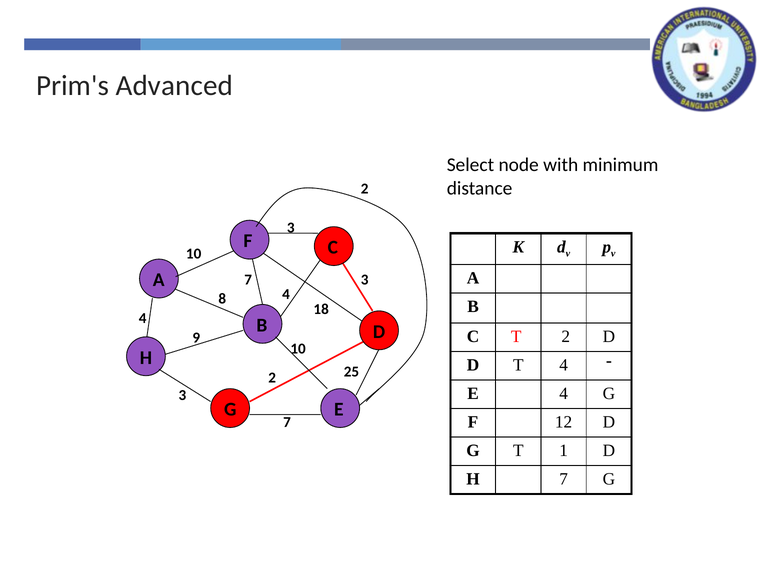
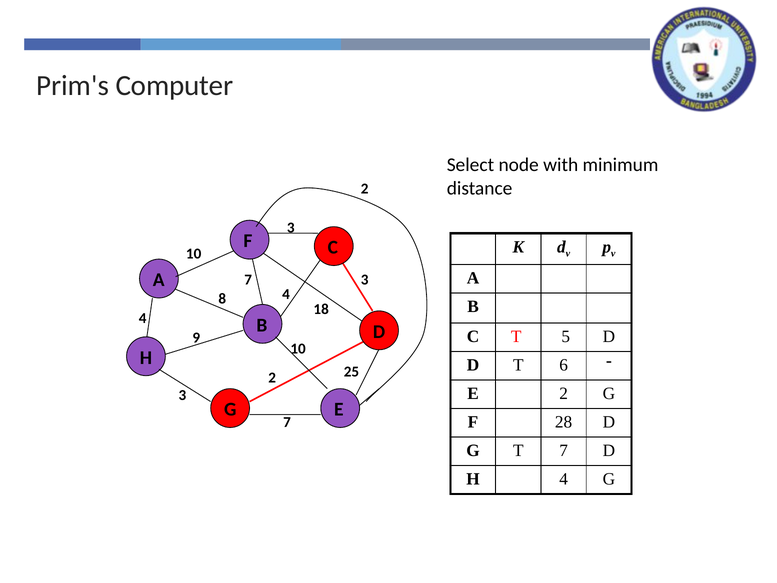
Advanced: Advanced -> Computer
T 2: 2 -> 5
T 4: 4 -> 6
E 4: 4 -> 2
12: 12 -> 28
T 1: 1 -> 7
H 7: 7 -> 4
